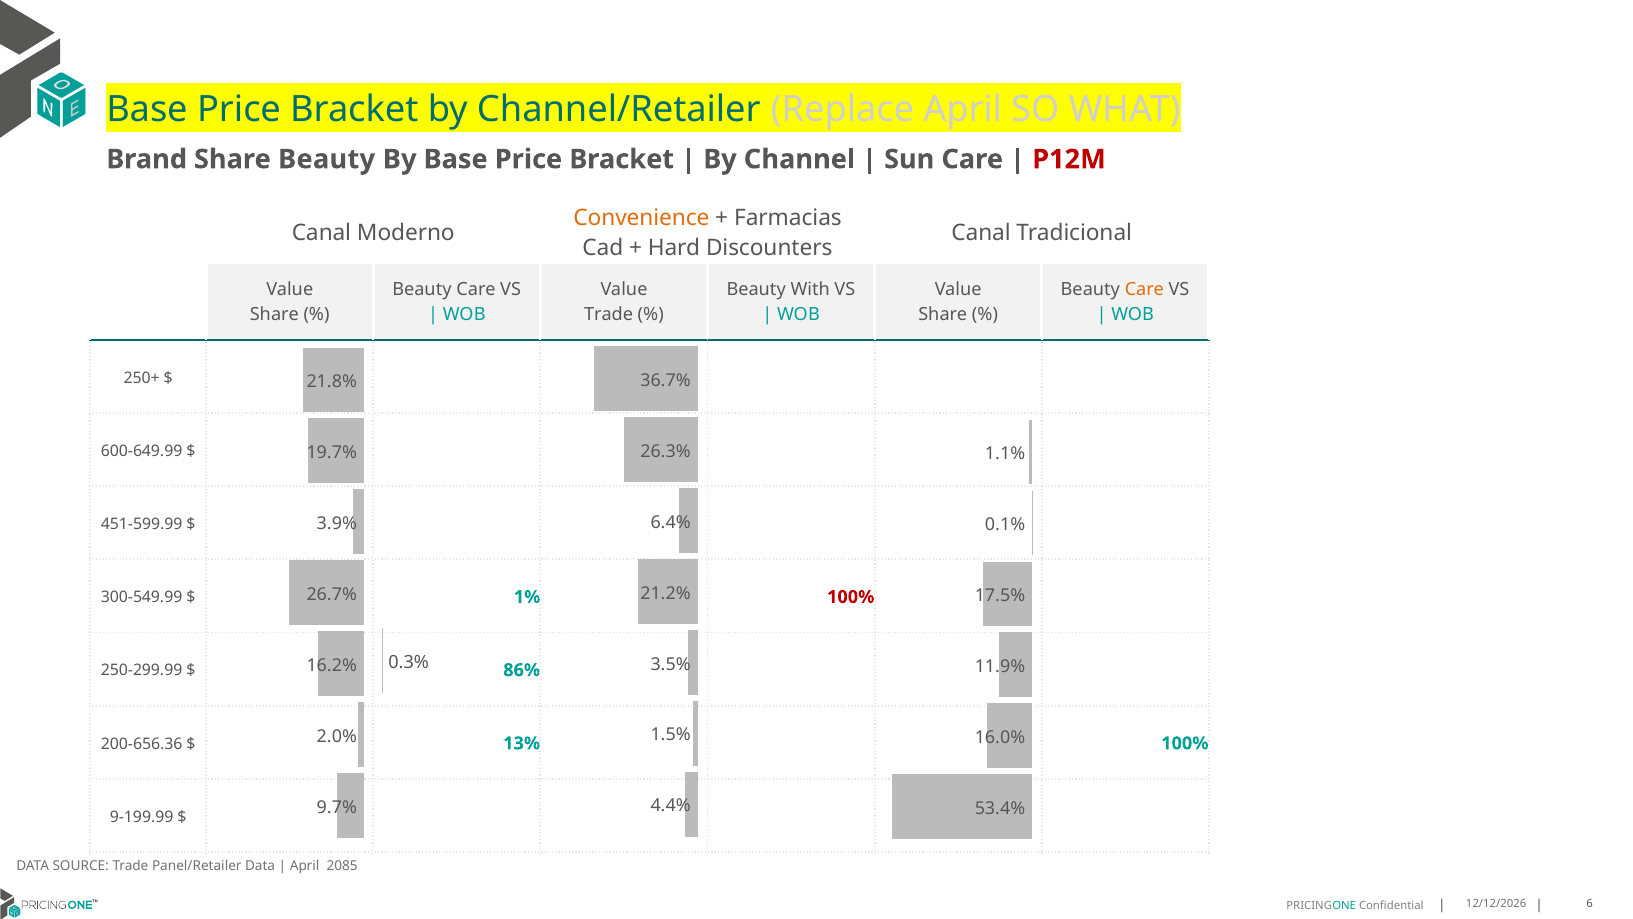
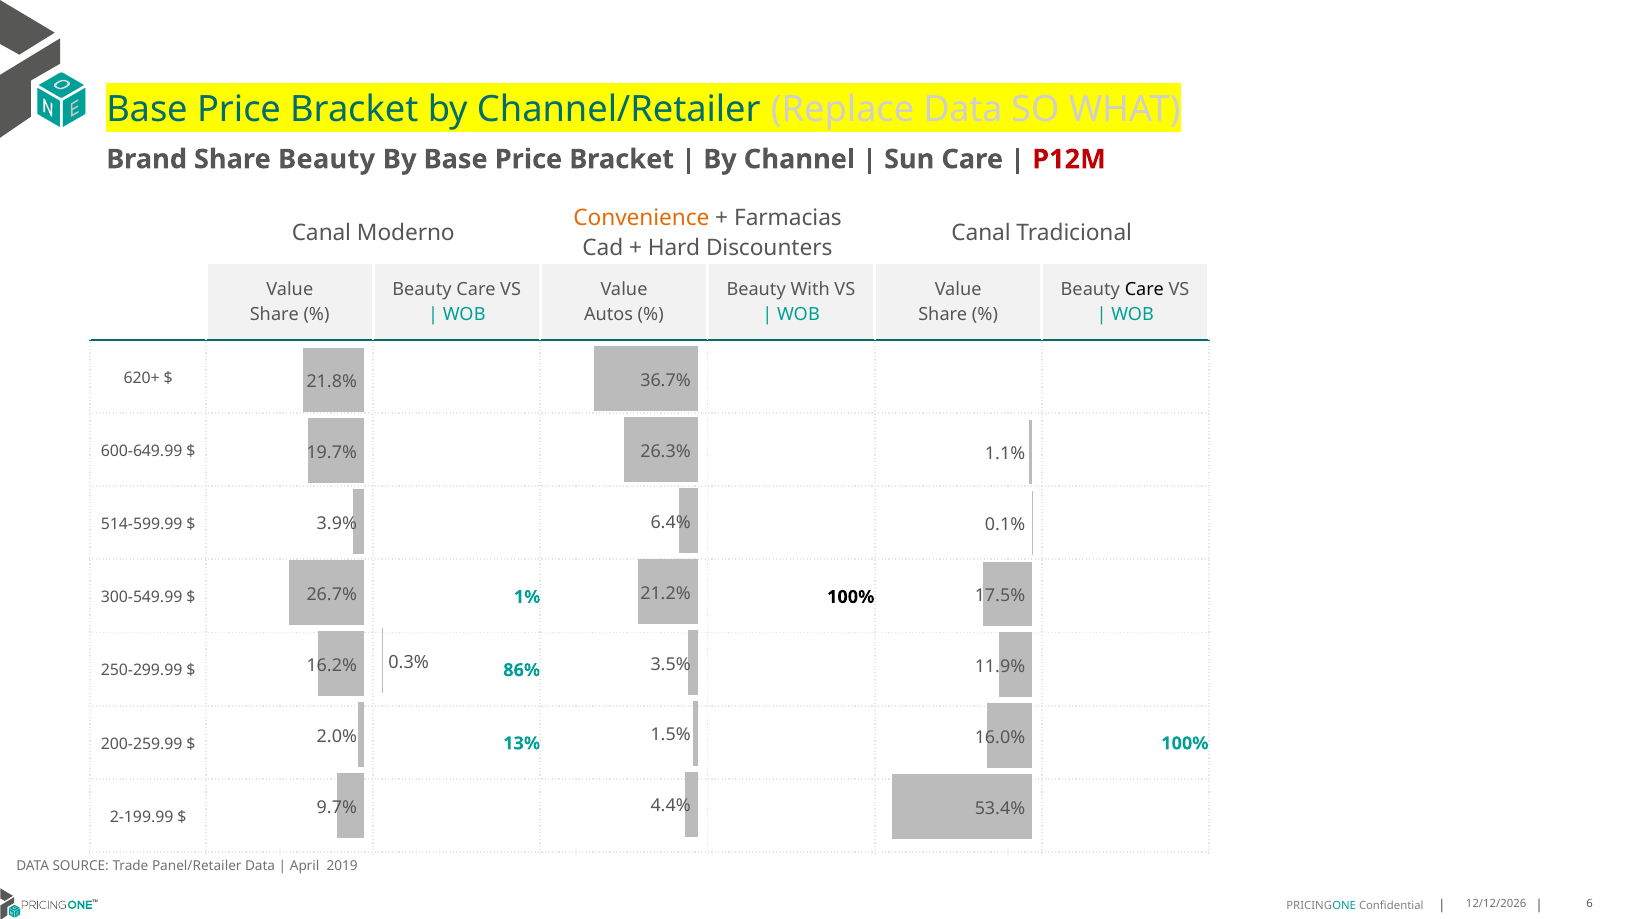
Replace April: April -> Data
Care at (1144, 289) colour: orange -> black
Trade at (609, 315): Trade -> Autos
250+: 250+ -> 620+
451-599.99: 451-599.99 -> 514-599.99
100% at (851, 597) colour: red -> black
200-656.36: 200-656.36 -> 200-259.99
9-199.99: 9-199.99 -> 2-199.99
2085: 2085 -> 2019
